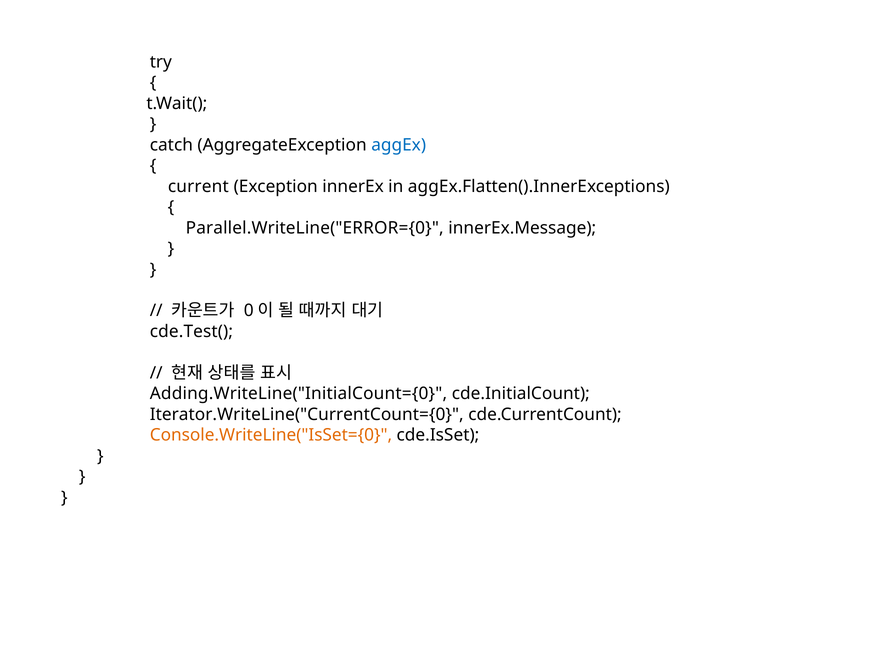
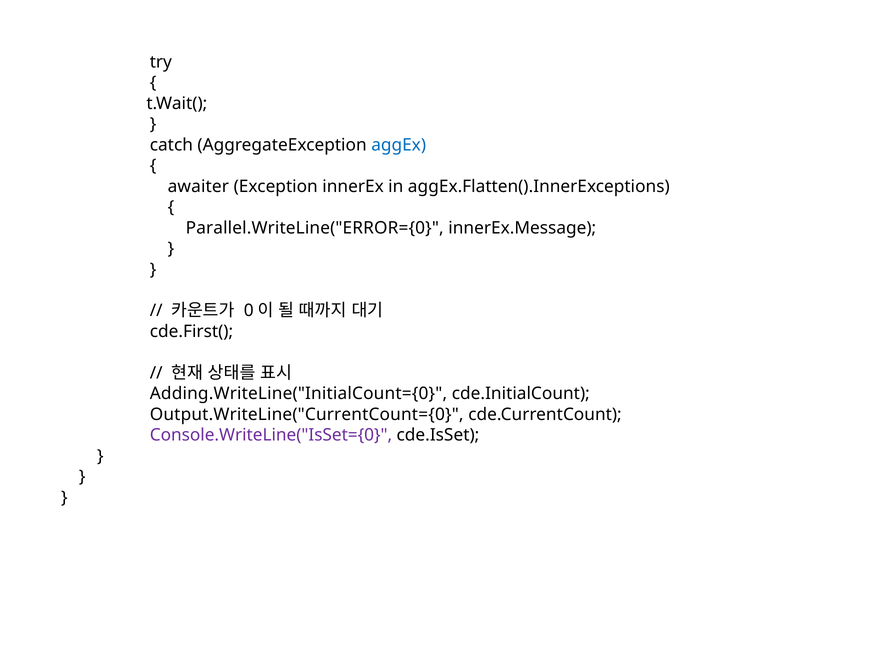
current: current -> awaiter
cde.Test(: cde.Test( -> cde.First(
Iterator.WriteLine("CurrentCount={0: Iterator.WriteLine("CurrentCount={0 -> Output.WriteLine("CurrentCount={0
Console.WriteLine("IsSet={0 colour: orange -> purple
